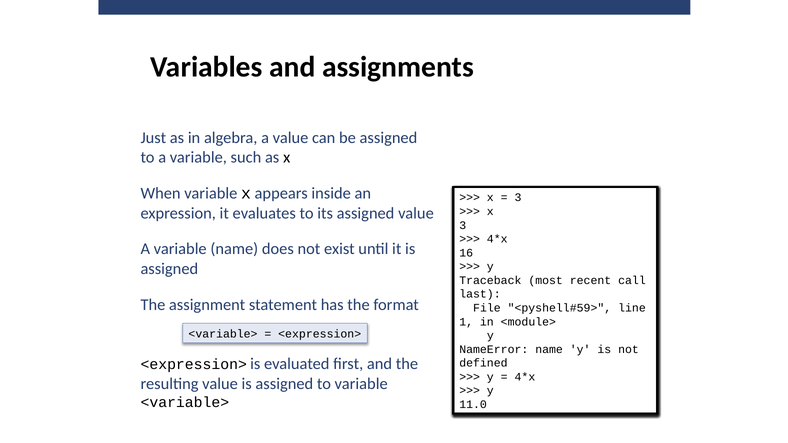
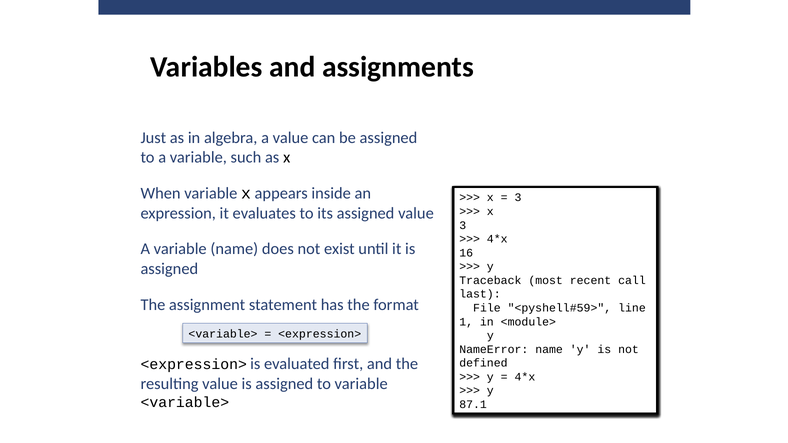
11.0: 11.0 -> 87.1
